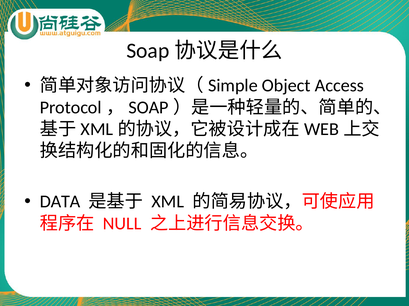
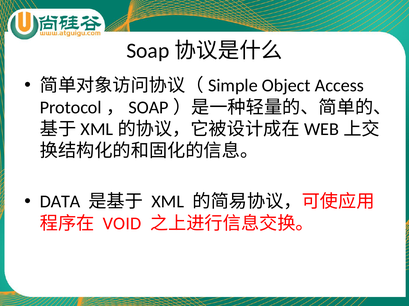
NULL: NULL -> VOID
